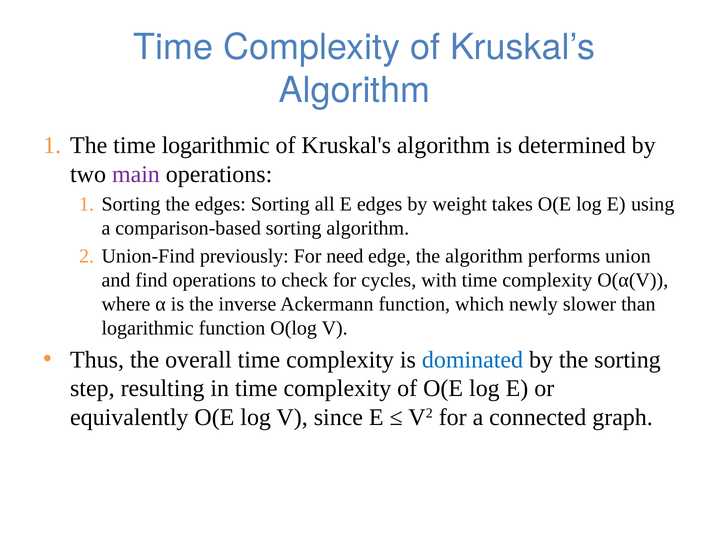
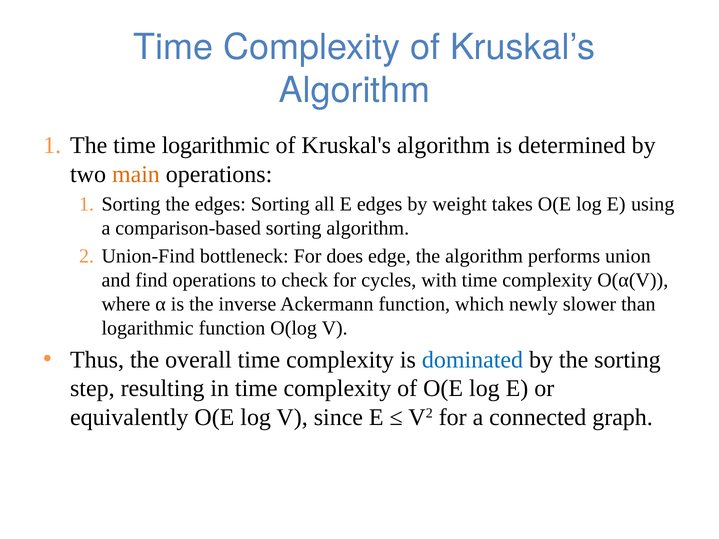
main colour: purple -> orange
previously: previously -> bottleneck
need: need -> does
